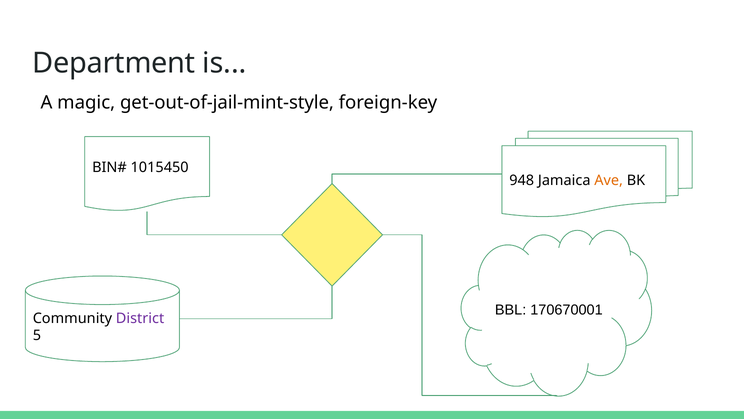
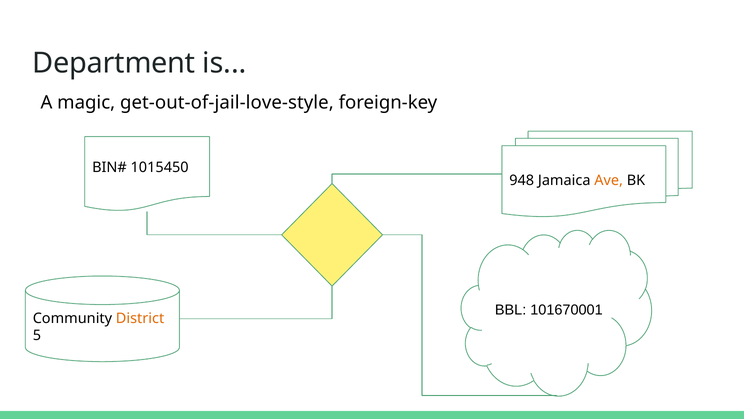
get-out-of-jail-mint-style: get-out-of-jail-mint-style -> get-out-of-jail-love-style
170670001: 170670001 -> 101670001
District colour: purple -> orange
